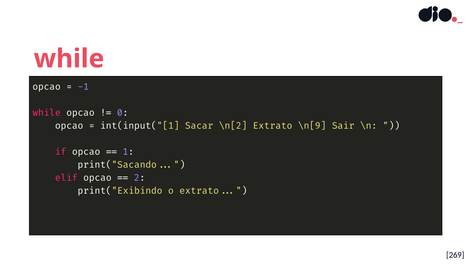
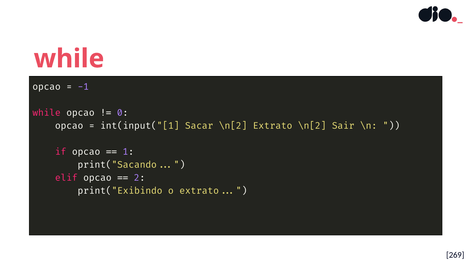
Extrato \n[9: \n[9 -> \n[2
